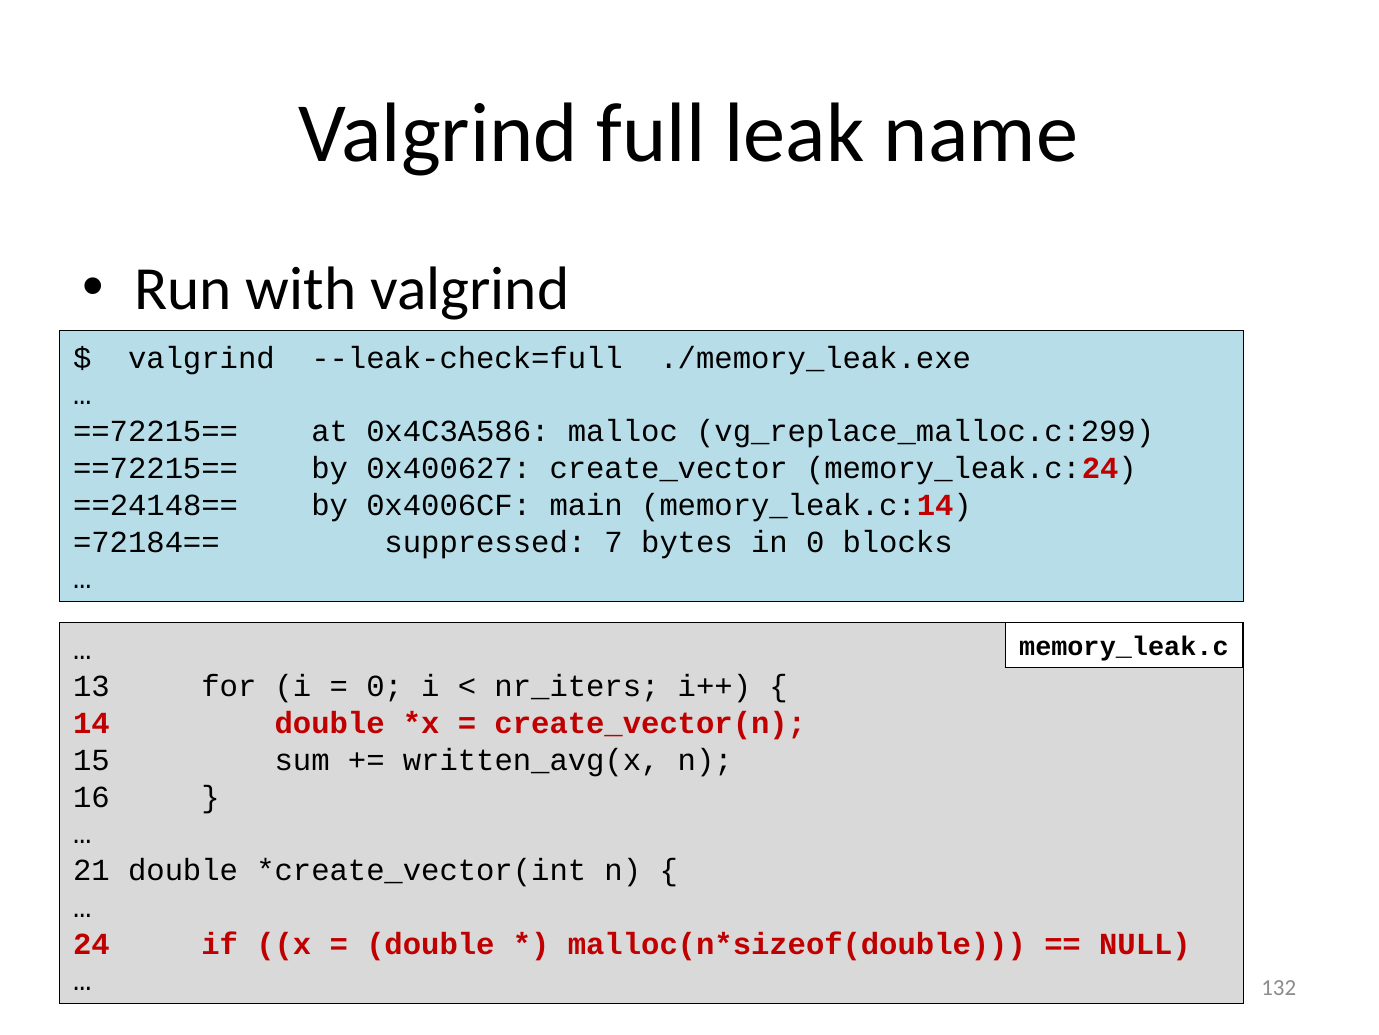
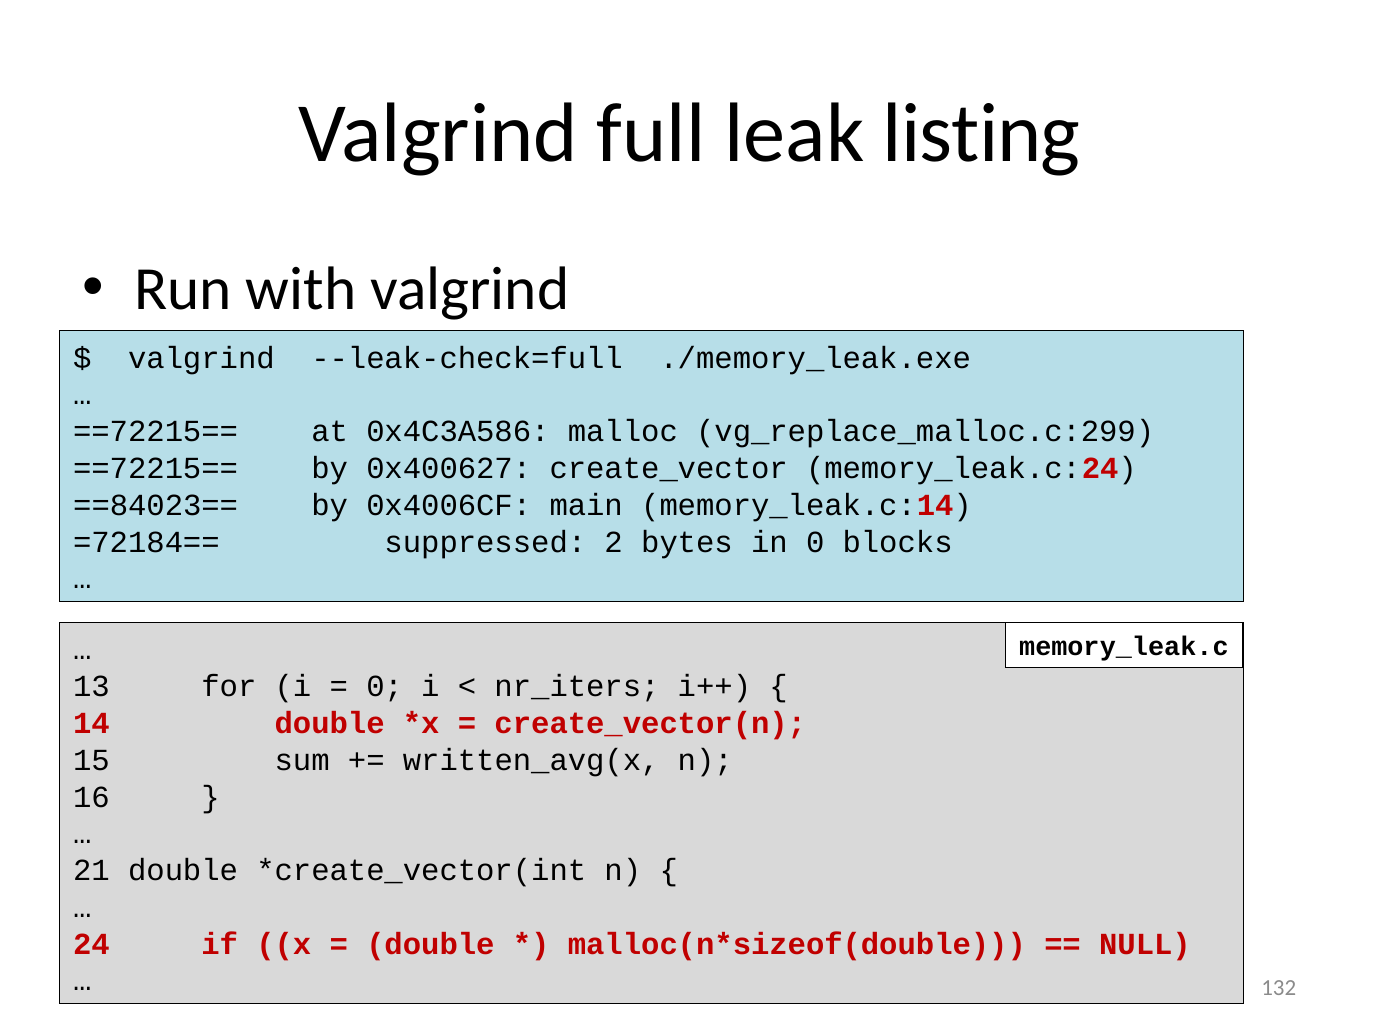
name: name -> listing
==24148==: ==24148== -> ==84023==
7: 7 -> 2
